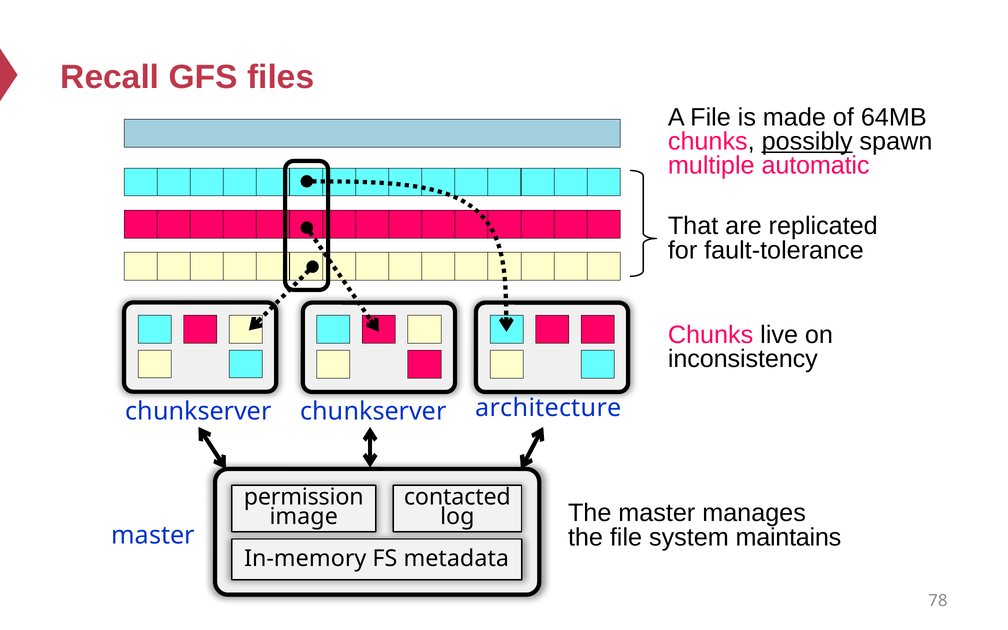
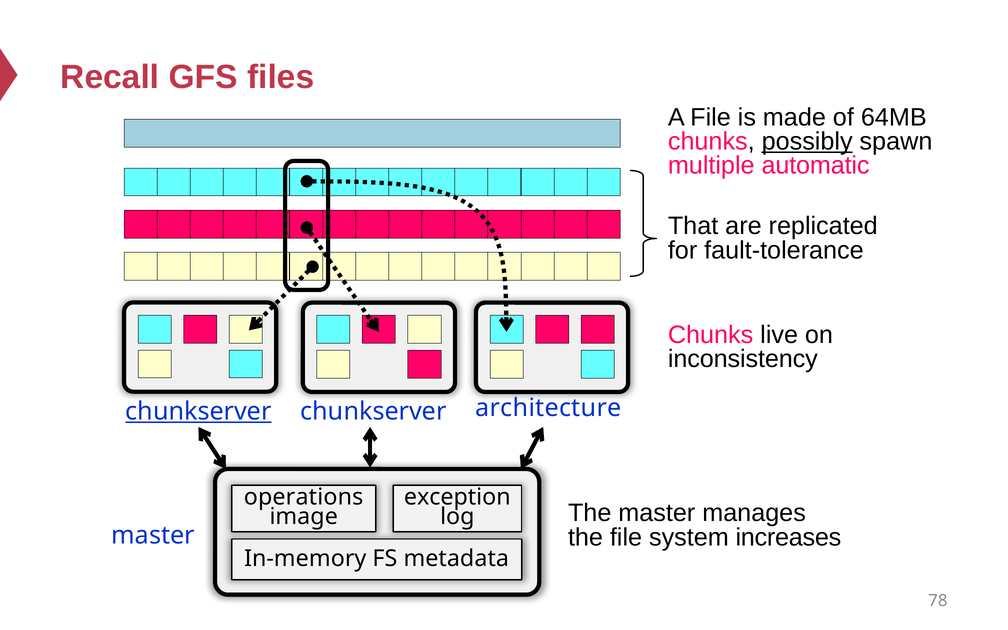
chunkserver at (198, 412) underline: none -> present
permission: permission -> operations
contacted: contacted -> exception
maintains: maintains -> increases
